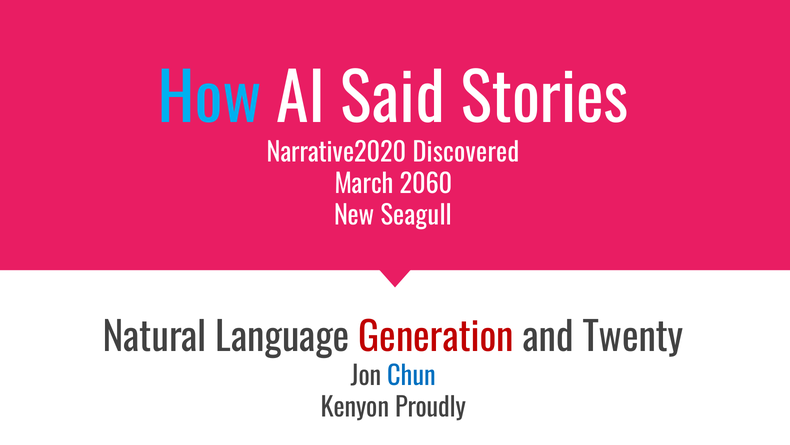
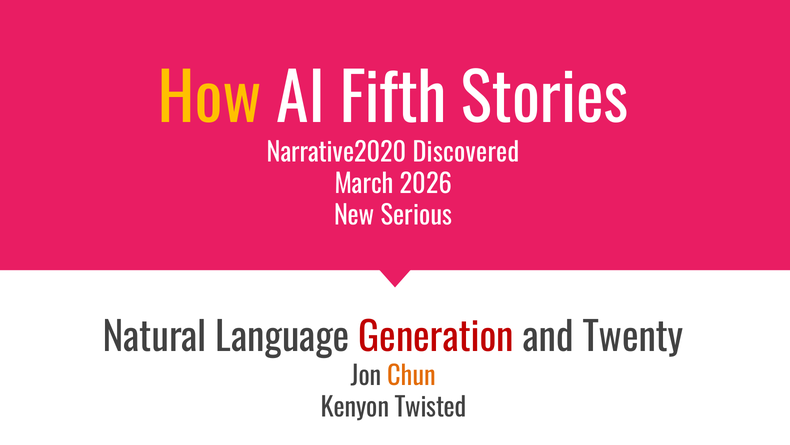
How colour: light blue -> yellow
Said: Said -> Fifth
2060: 2060 -> 2026
Seagull: Seagull -> Serious
Chun colour: blue -> orange
Proudly: Proudly -> Twisted
